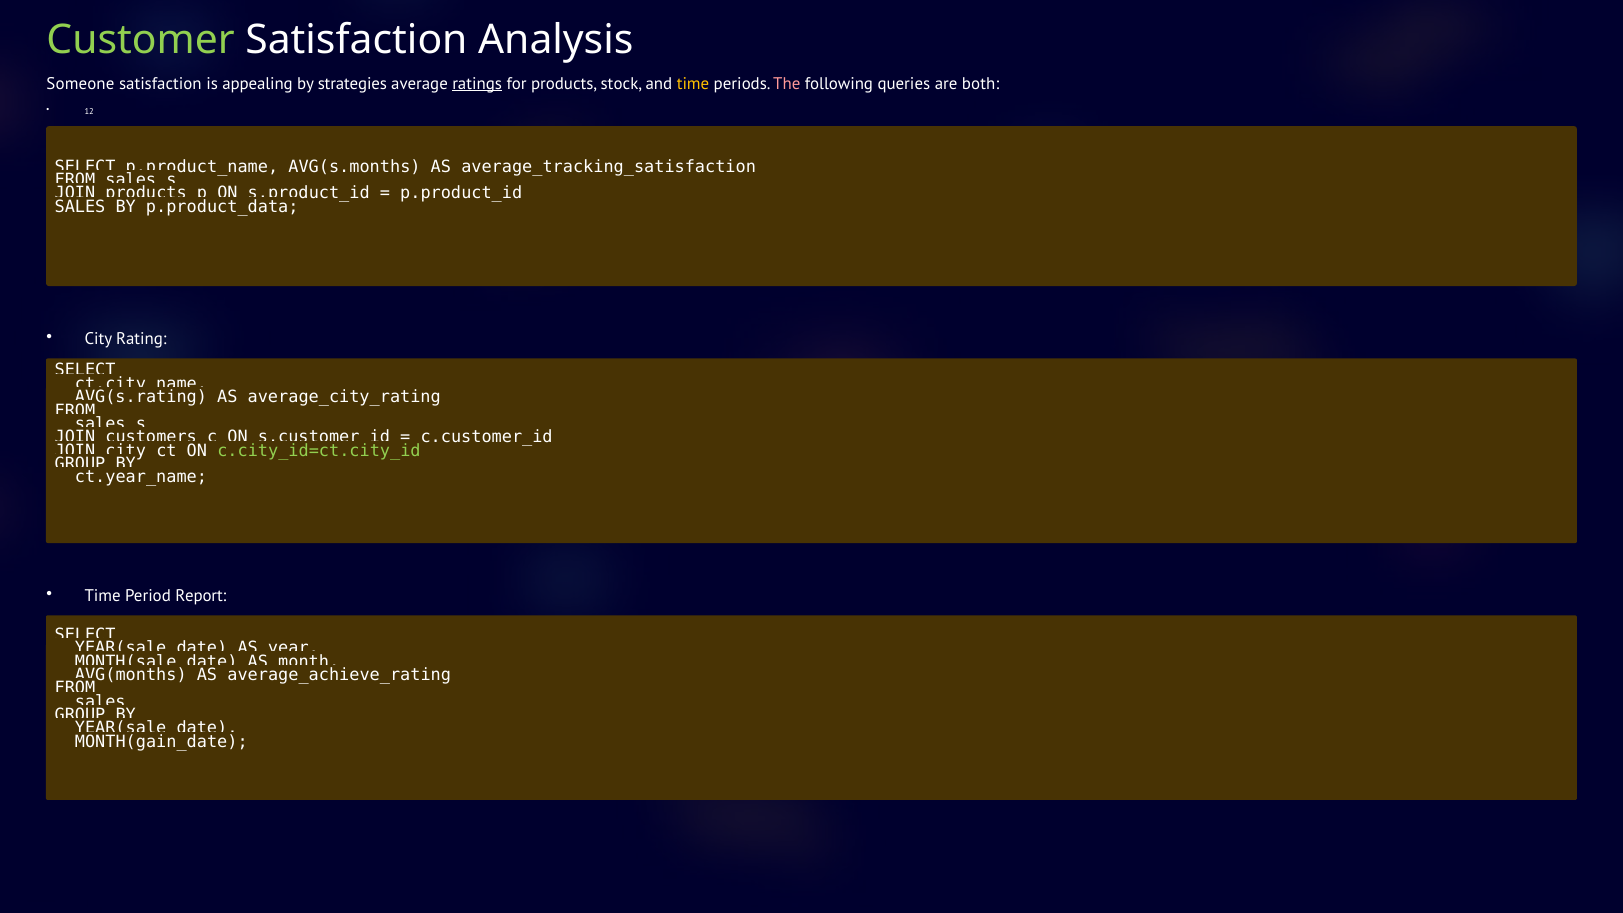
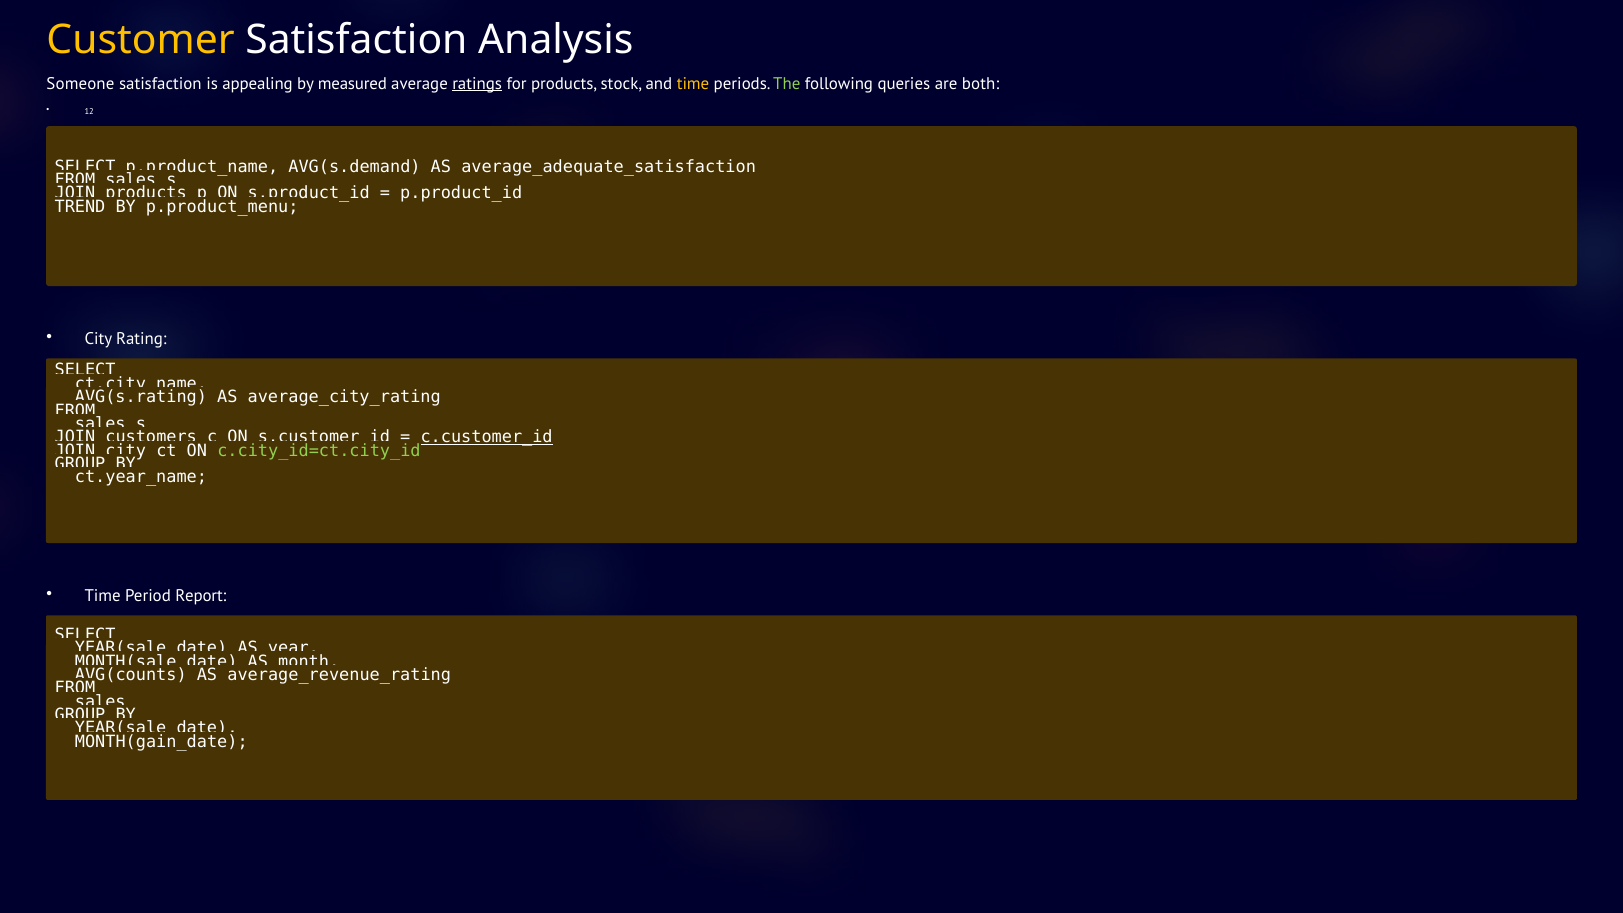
Customer colour: light green -> yellow
strategies: strategies -> measured
The colour: pink -> light green
AVG(s.months: AVG(s.months -> AVG(s.demand
average_tracking_satisfaction: average_tracking_satisfaction -> average_adequate_satisfaction
SALES at (80, 207): SALES -> TREND
p.product_data: p.product_data -> p.product_menu
c.customer_id underline: none -> present
AVG(months: AVG(months -> AVG(counts
average_achieve_rating: average_achieve_rating -> average_revenue_rating
